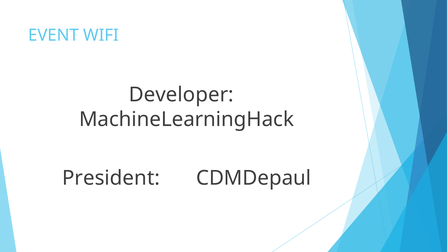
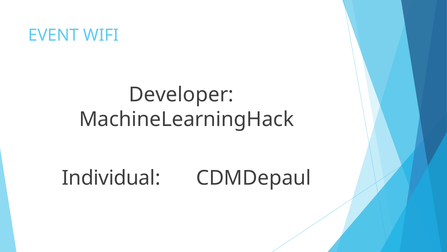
President: President -> Individual
